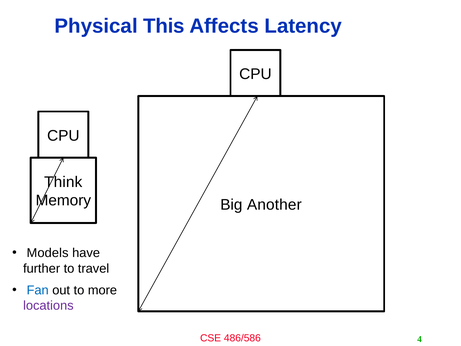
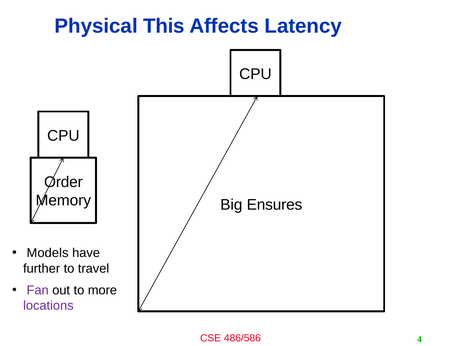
Think: Think -> Order
Another: Another -> Ensures
Fan colour: blue -> purple
